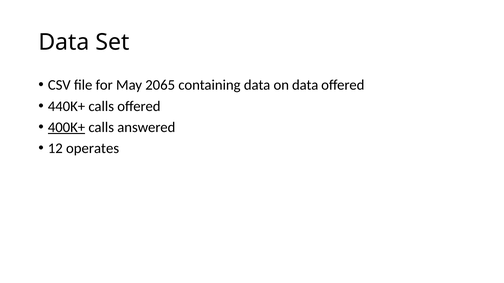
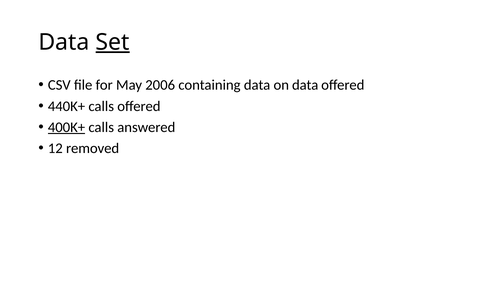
Set underline: none -> present
2065: 2065 -> 2006
operates: operates -> removed
